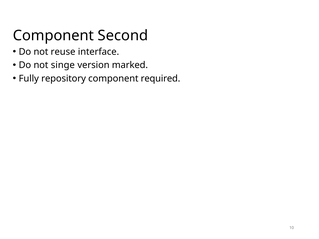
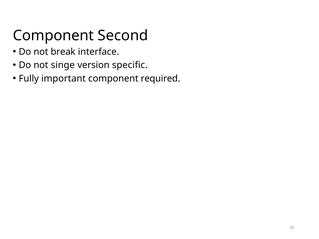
reuse: reuse -> break
marked: marked -> specific
repository: repository -> important
